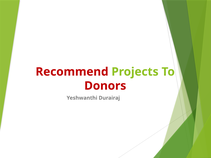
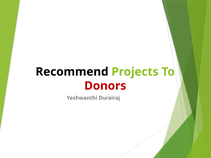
Recommend colour: red -> black
